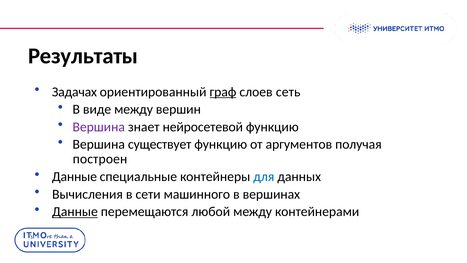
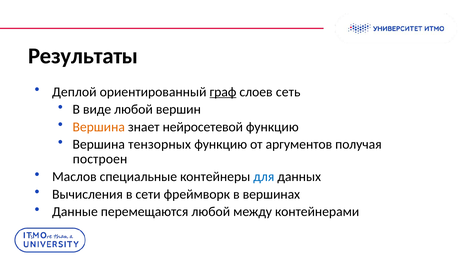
Задачах: Задачах -> Деплой
виде между: между -> любой
Вершина at (99, 127) colour: purple -> orange
существует: существует -> тензорных
Данные at (74, 176): Данные -> Маслов
машинного: машинного -> фреймворк
Данные at (75, 211) underline: present -> none
